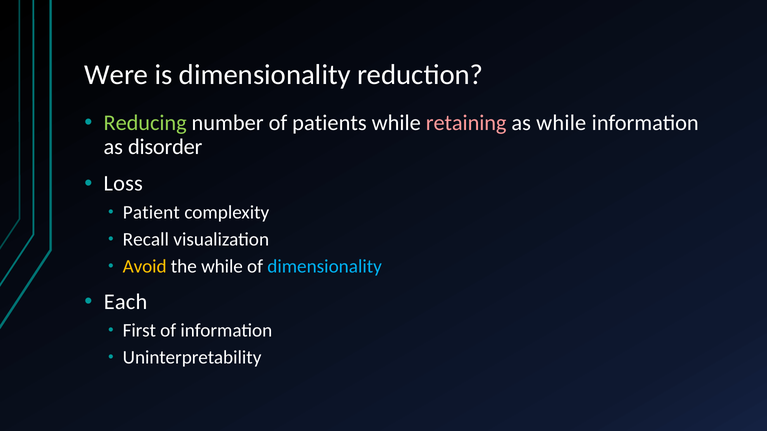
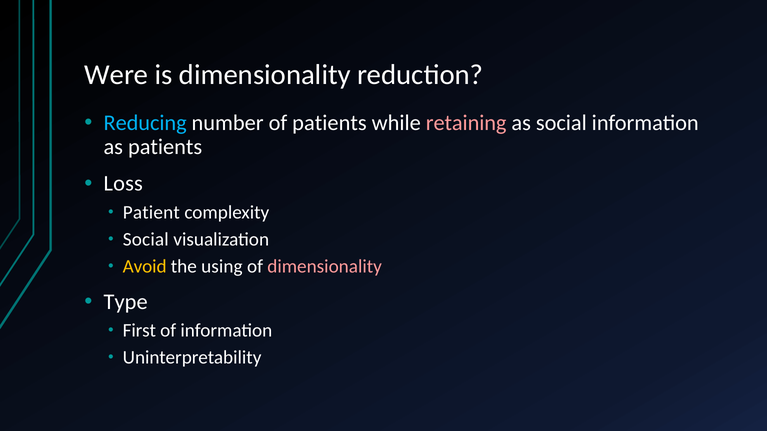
Reducing colour: light green -> light blue
as while: while -> social
as disorder: disorder -> patients
Recall at (146, 240): Recall -> Social
the while: while -> using
dimensionality at (325, 267) colour: light blue -> pink
Each: Each -> Type
